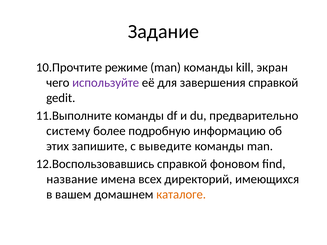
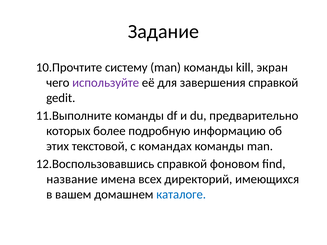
режиме: режиме -> систему
систему: систему -> которых
запишите: запишите -> текстовой
выведите: выведите -> командах
каталоге colour: orange -> blue
